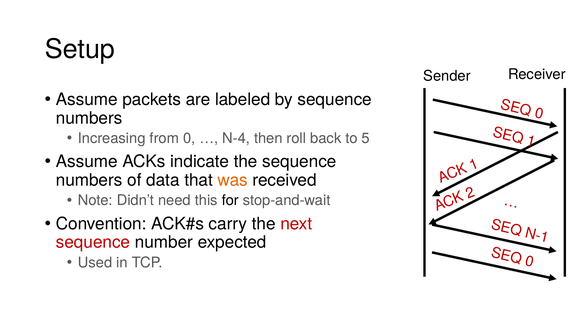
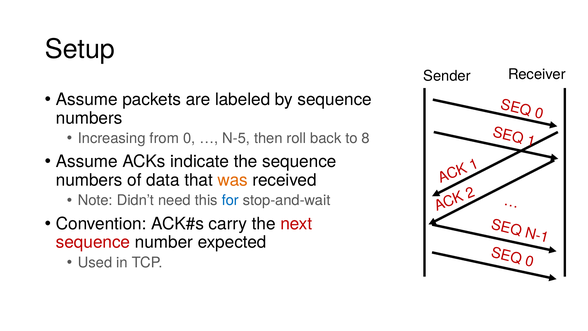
N-4: N-4 -> N-5
5: 5 -> 8
for colour: black -> blue
